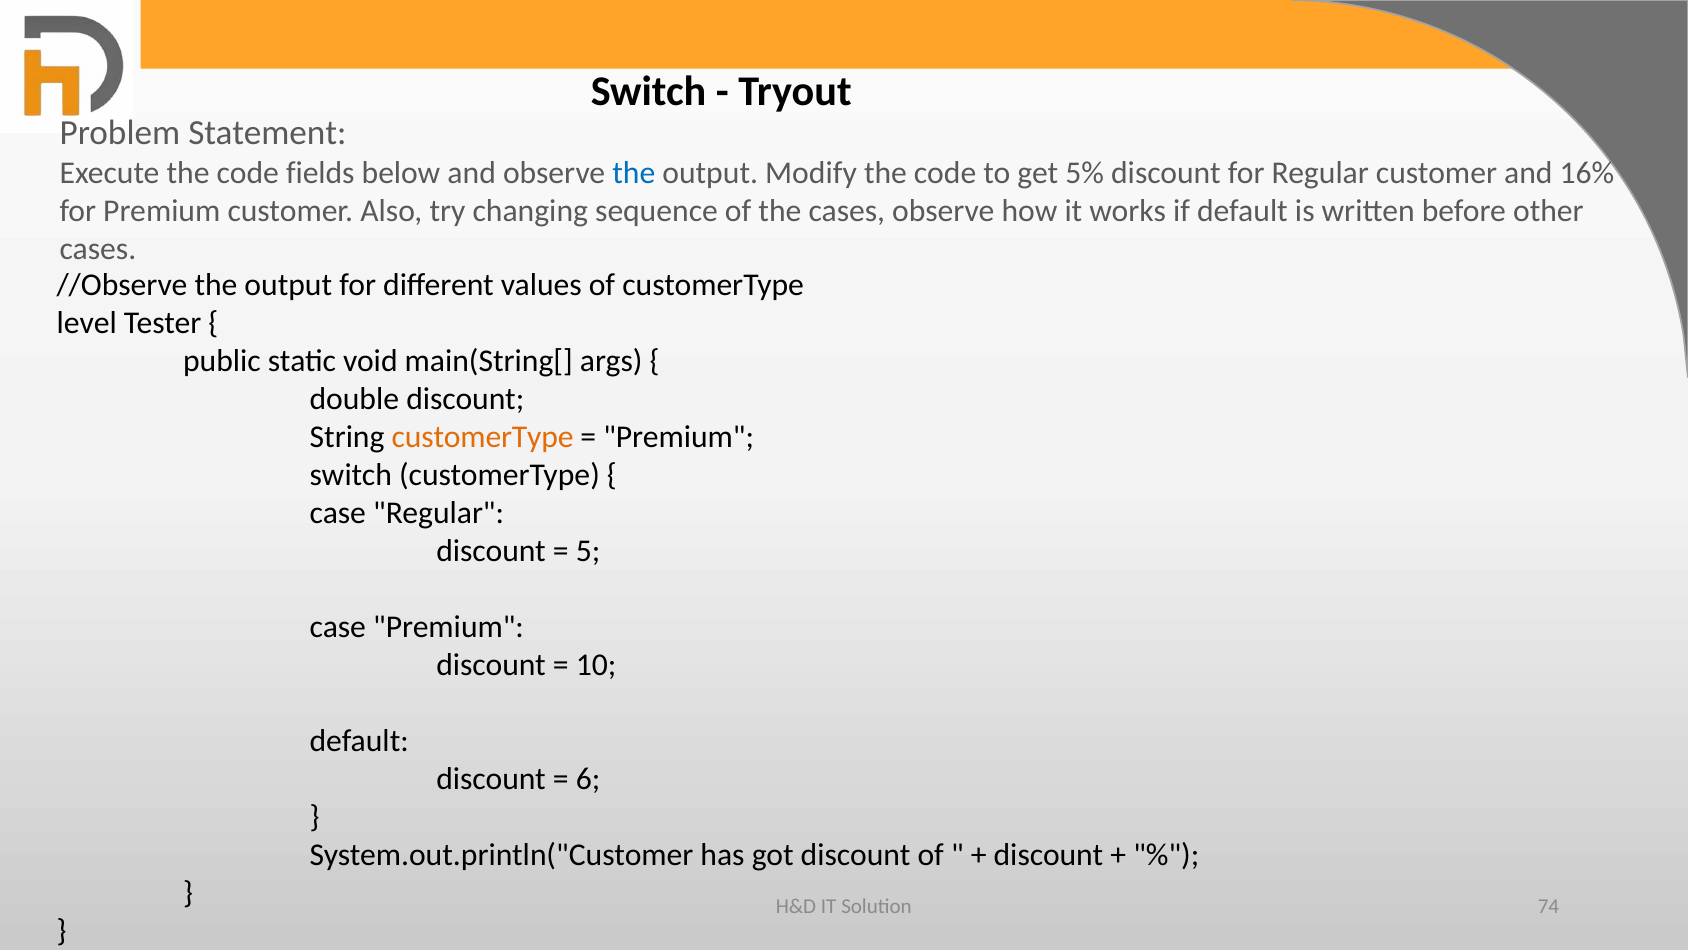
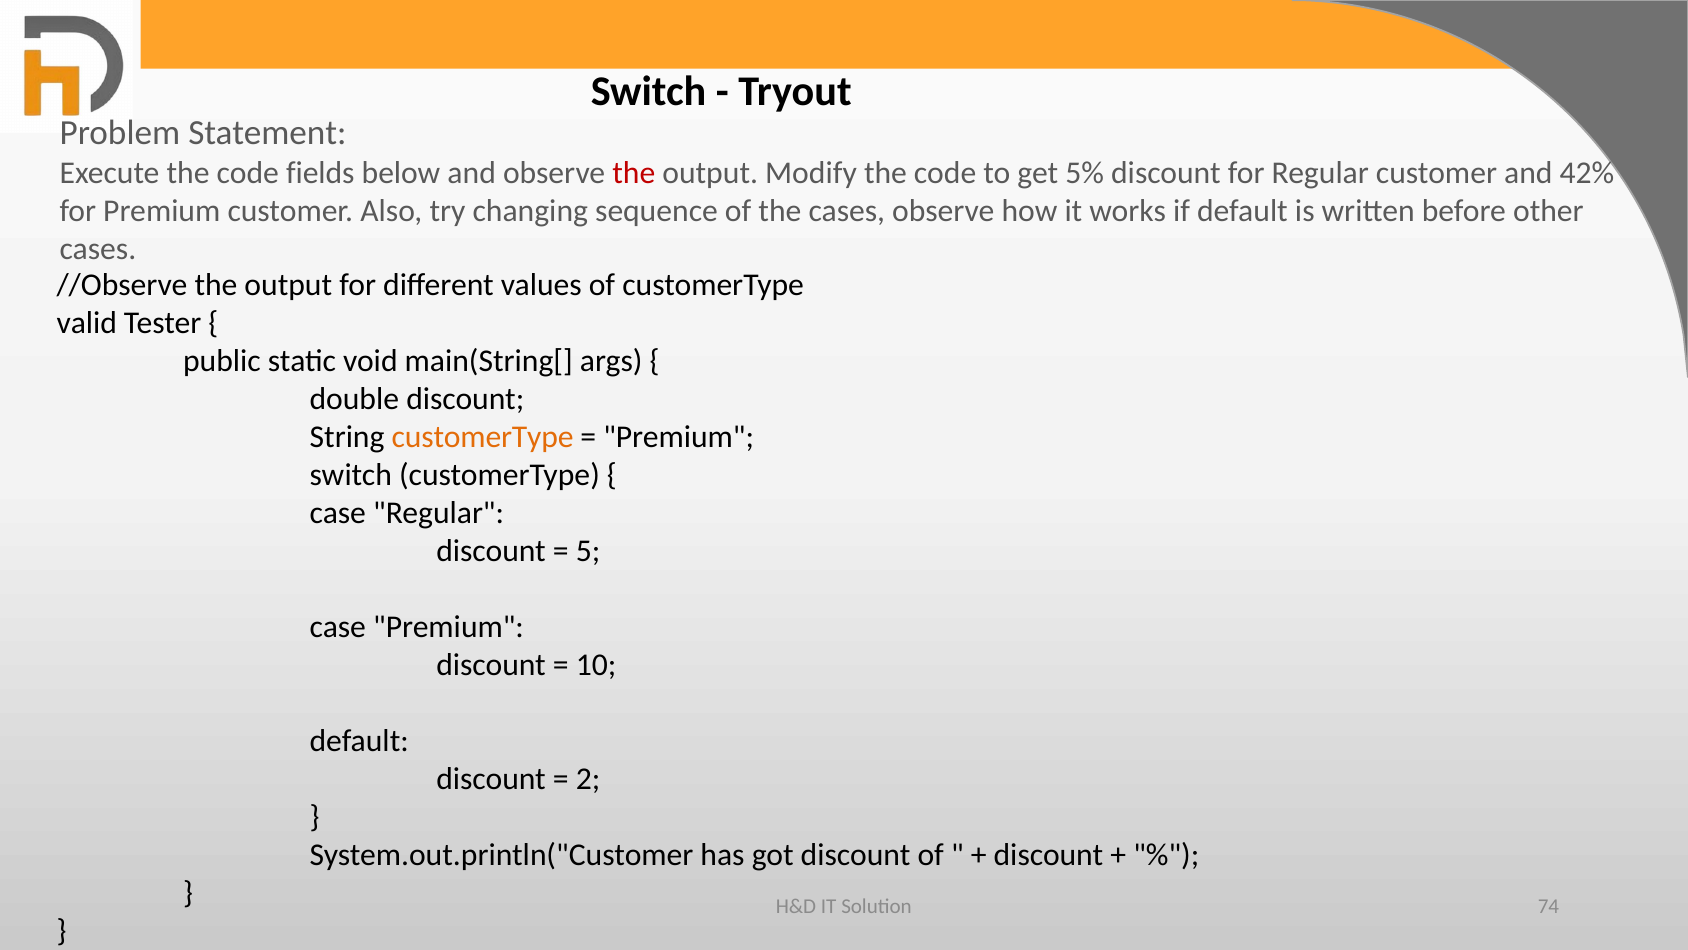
the at (634, 173) colour: blue -> red
16%: 16% -> 42%
level: level -> valid
6: 6 -> 2
